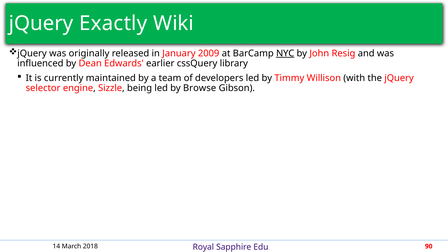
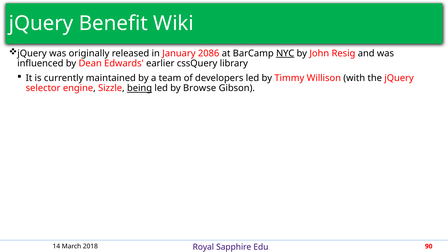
Exactly: Exactly -> Benefit
2009: 2009 -> 2086
being underline: none -> present
